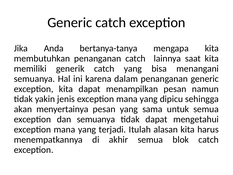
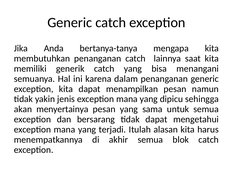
dan semuanya: semuanya -> bersarang
